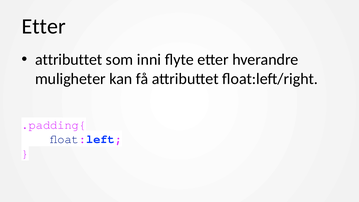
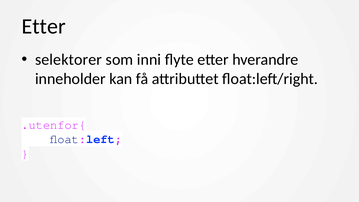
attributtet at (69, 60): attributtet -> selektorer
muligheter: muligheter -> inneholder
.padding{: .padding{ -> .utenfor{
